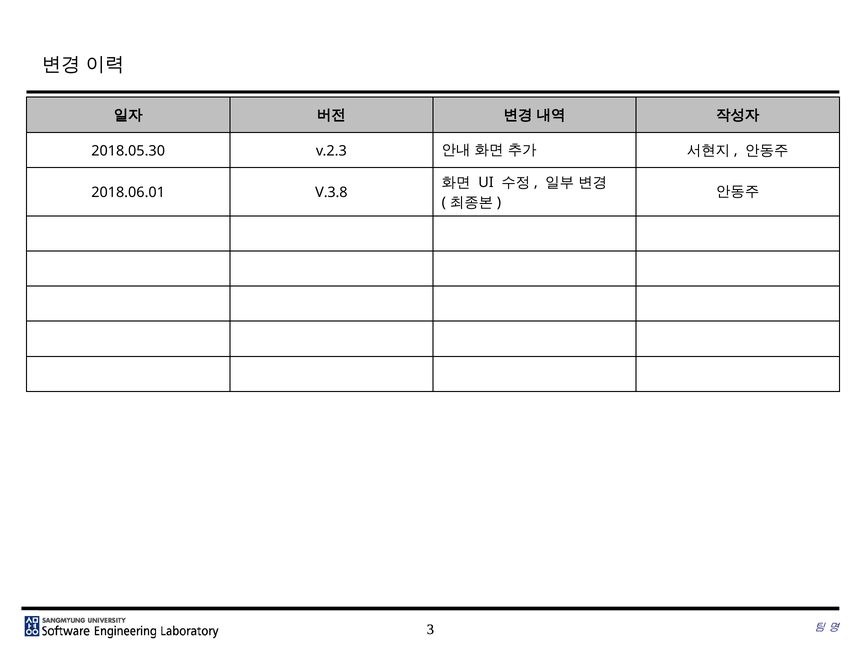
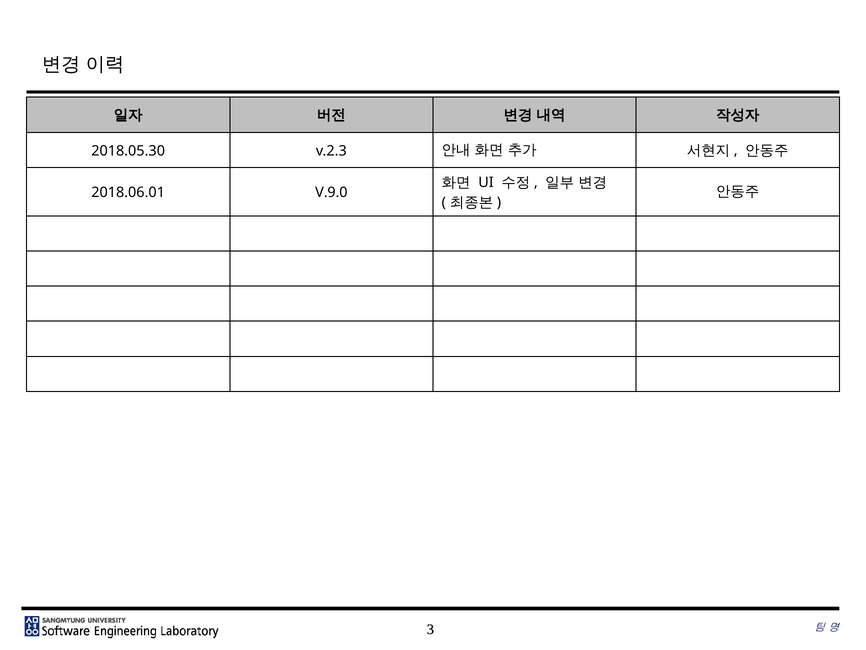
V.3.8: V.3.8 -> V.9.0
